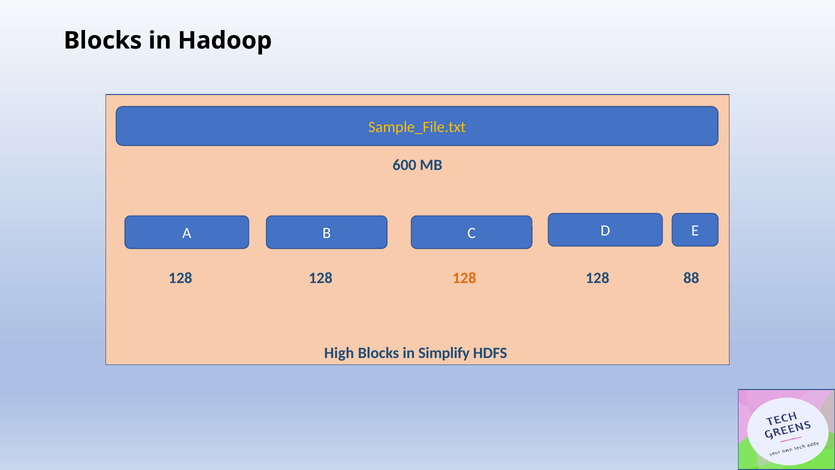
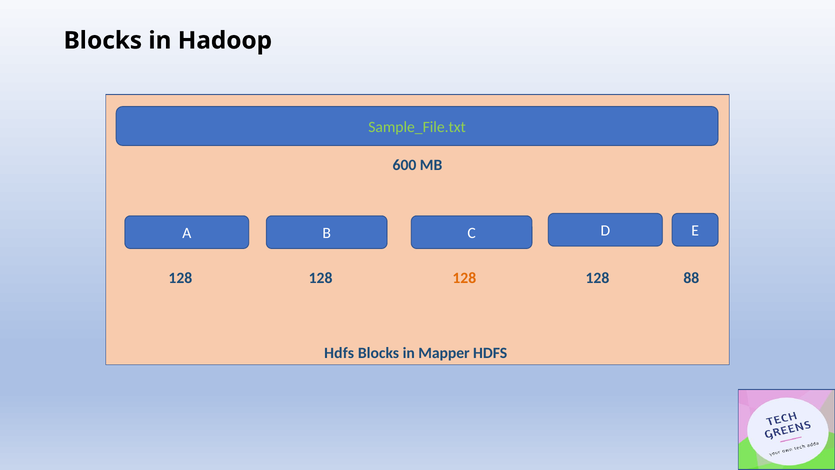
Sample_File.txt colour: yellow -> light green
High at (339, 353): High -> Hdfs
Simplify: Simplify -> Mapper
